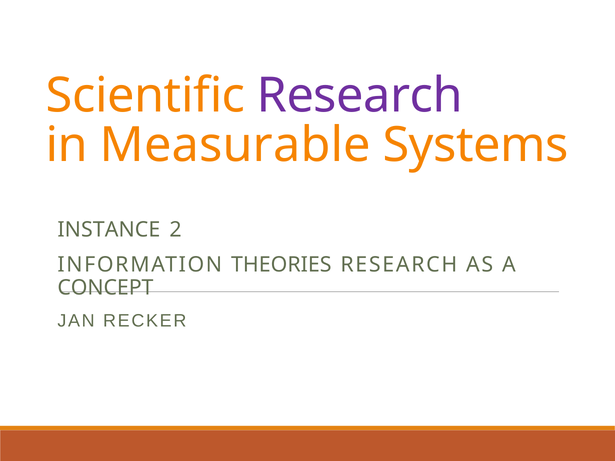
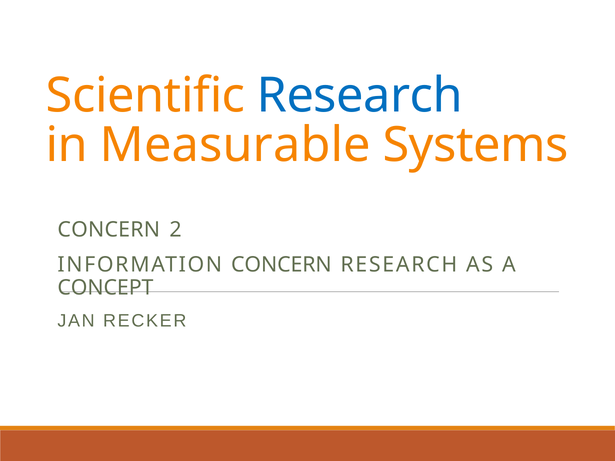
Research at (360, 96) colour: purple -> blue
INSTANCE at (109, 230): INSTANCE -> CONCERN
INFORMATION THEORIES: THEORIES -> CONCERN
